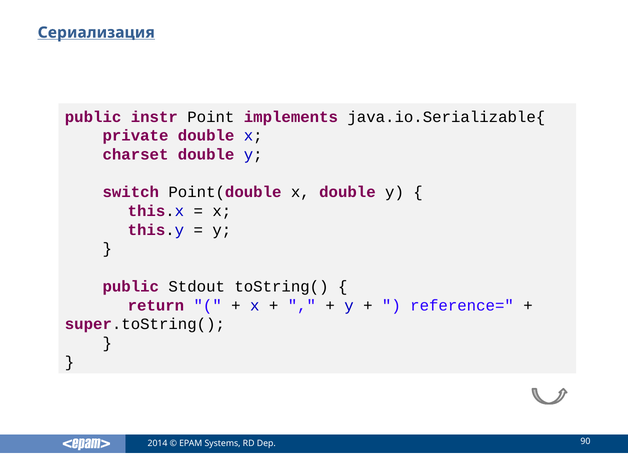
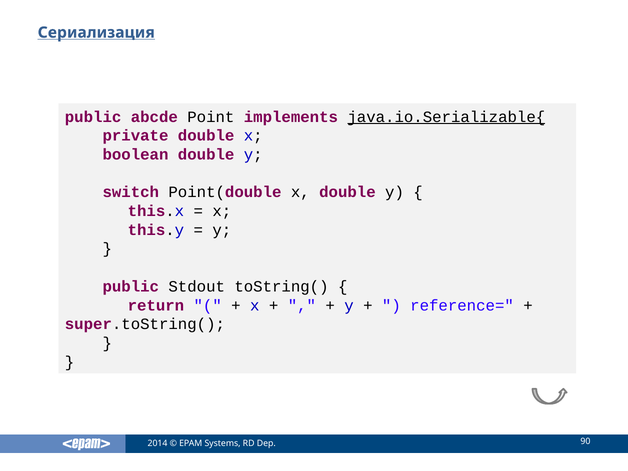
instr: instr -> abcde
java.io.Serializable{ underline: none -> present
charset: charset -> boolean
